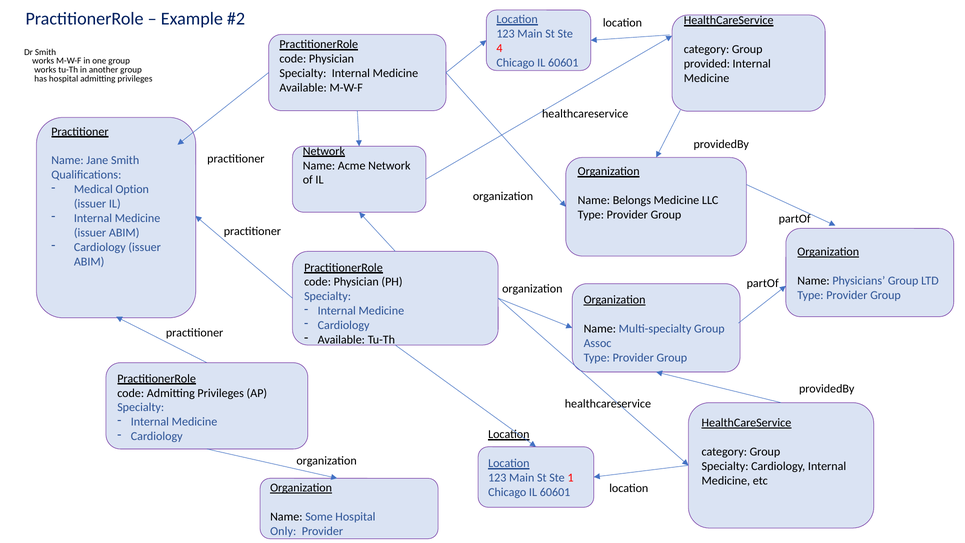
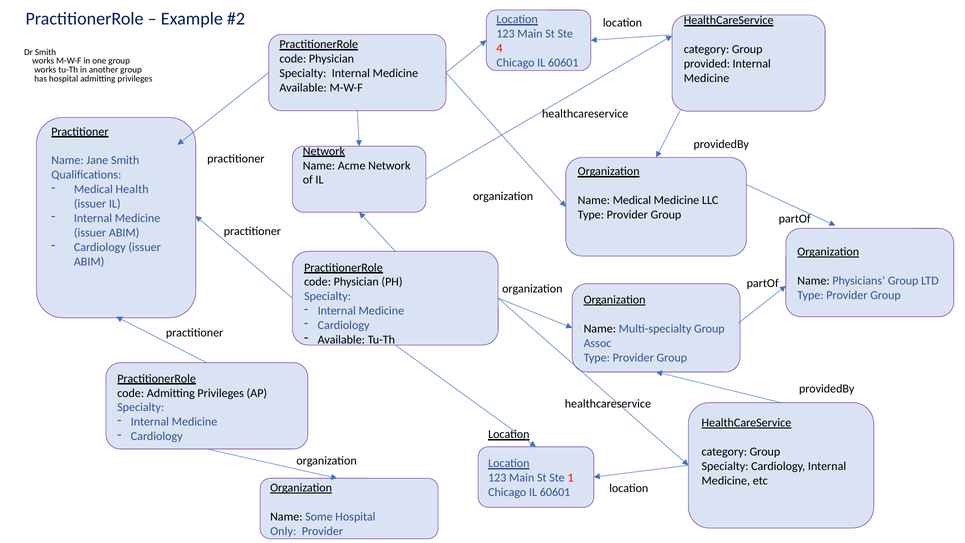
Option: Option -> Health
Name Belongs: Belongs -> Medical
